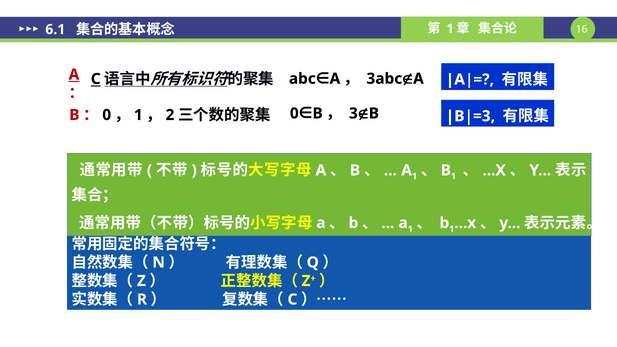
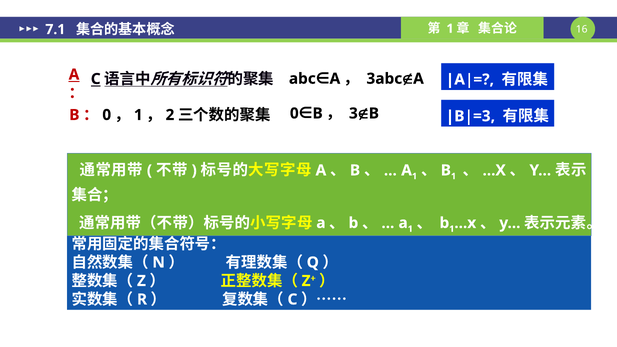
6.1: 6.1 -> 7.1
